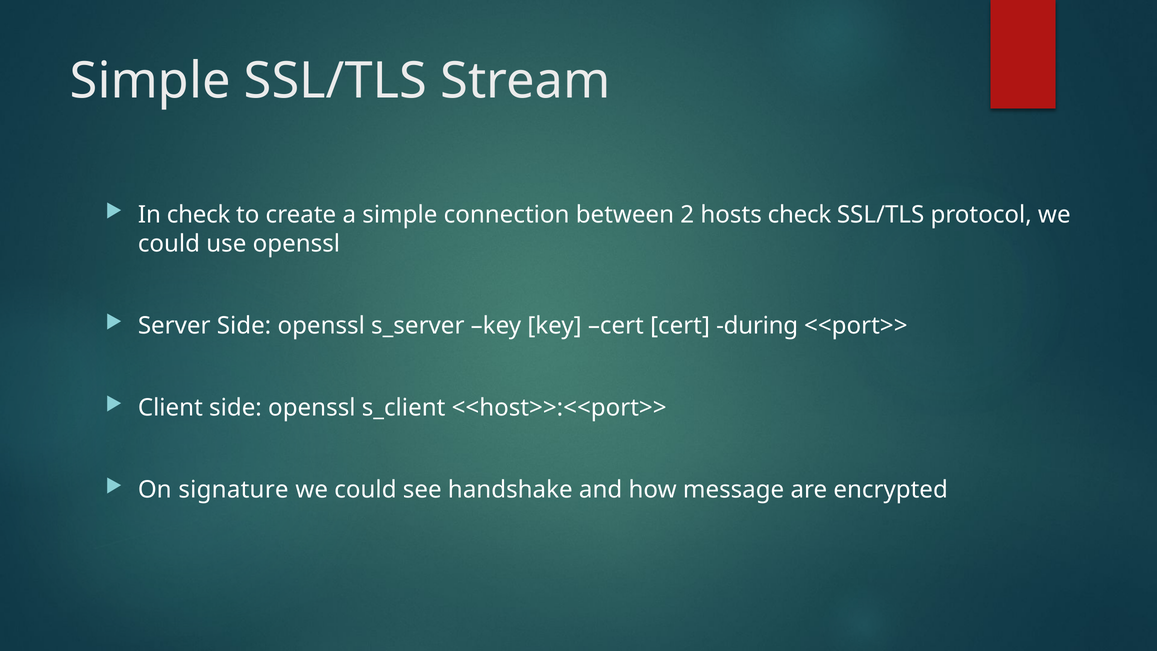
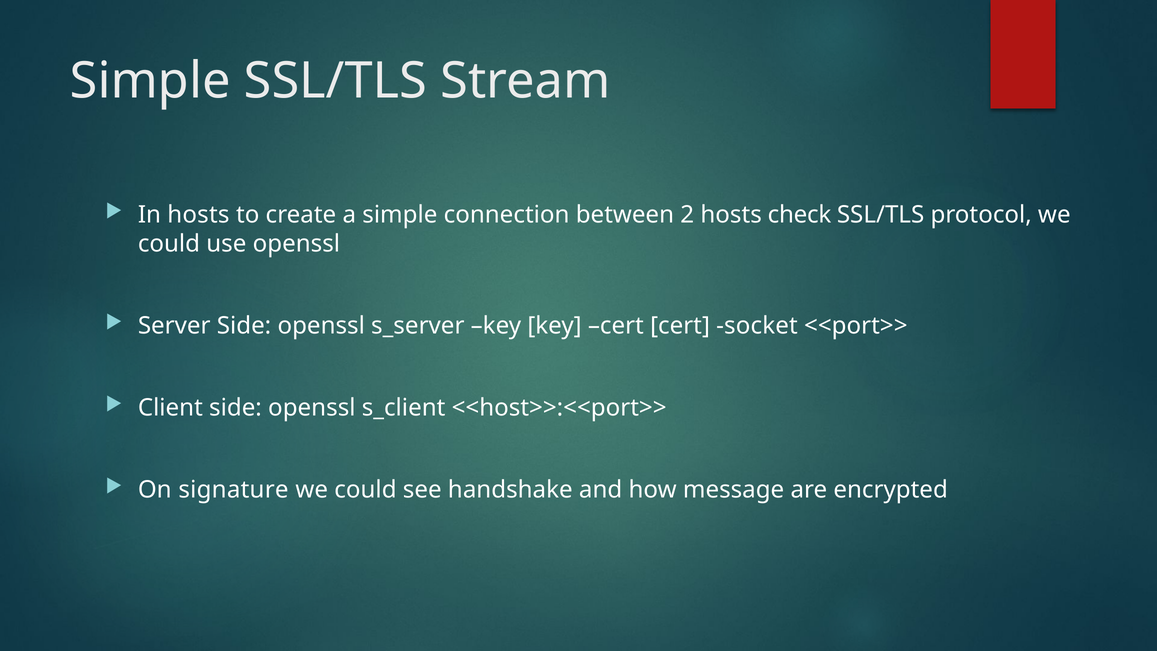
In check: check -> hosts
during: during -> socket
